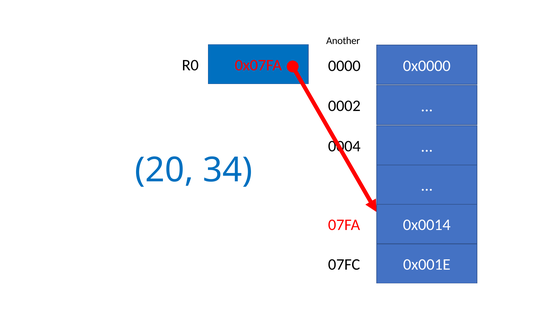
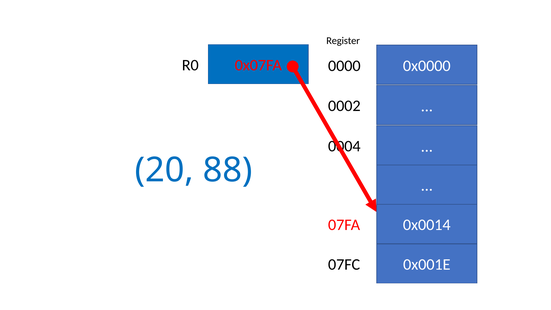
Another: Another -> Register
34: 34 -> 88
